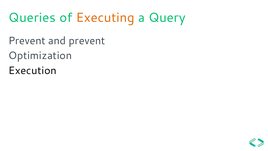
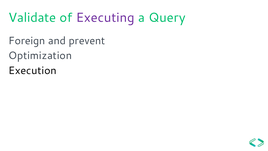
Queries: Queries -> Validate
Executing colour: orange -> purple
Prevent at (27, 41): Prevent -> Foreign
